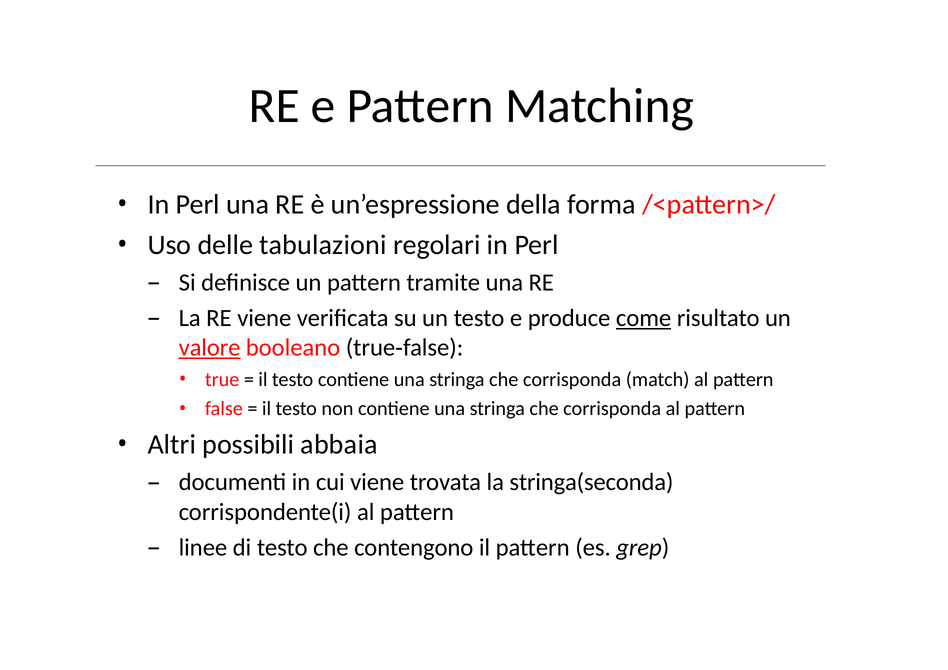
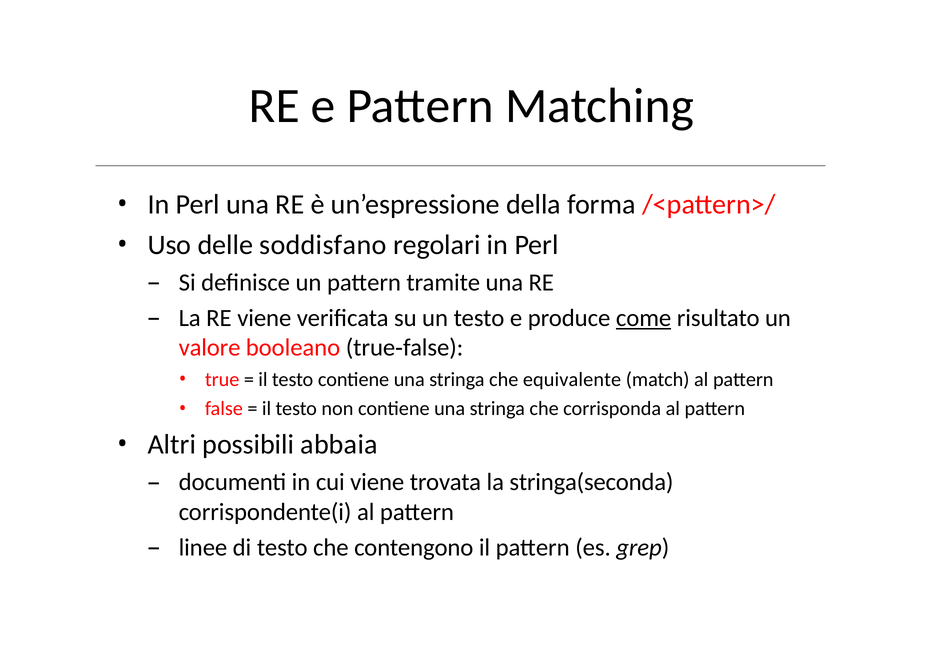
tabulazioni: tabulazioni -> soddisfano
valore underline: present -> none
corrisponda at (572, 380): corrisponda -> equivalente
